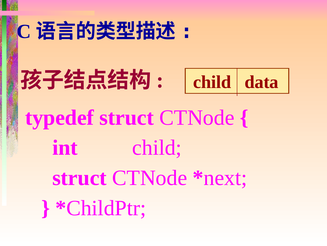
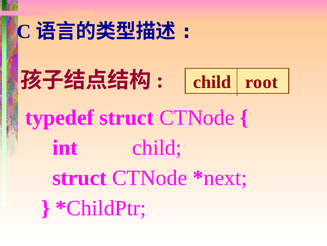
data: data -> root
